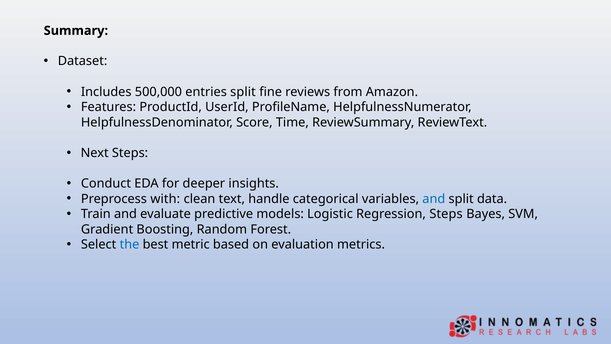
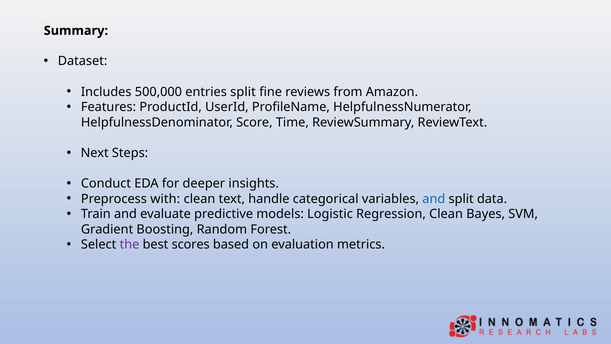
Regression Steps: Steps -> Clean
the colour: blue -> purple
metric: metric -> scores
